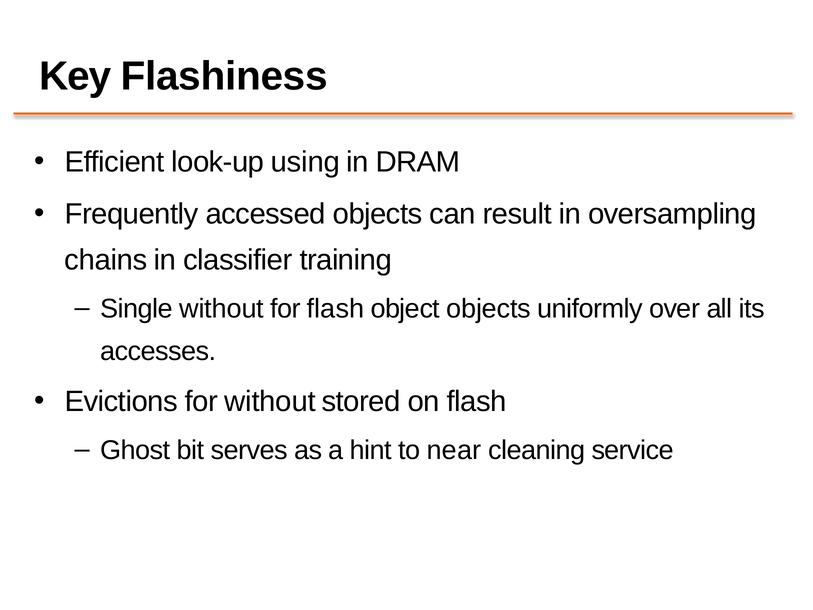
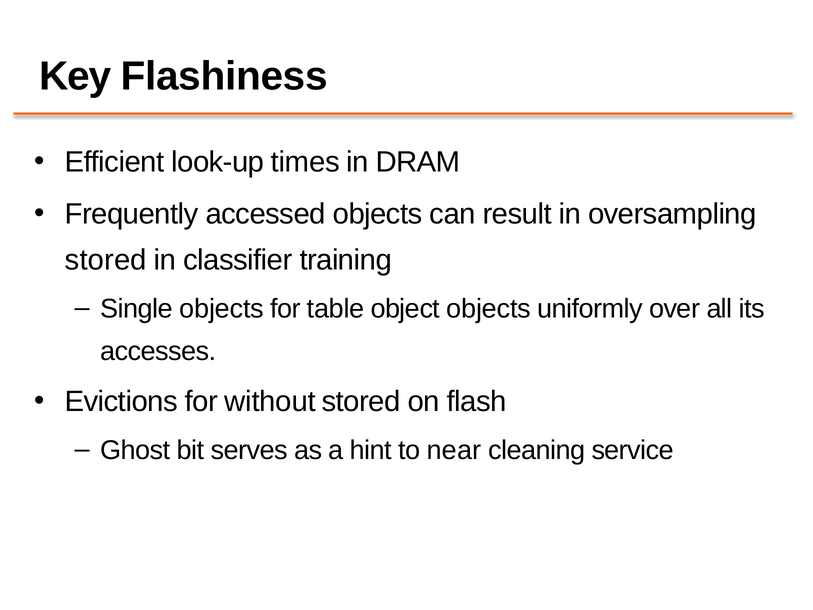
using: using -> times
chains at (106, 260): chains -> stored
Single without: without -> objects
for flash: flash -> table
